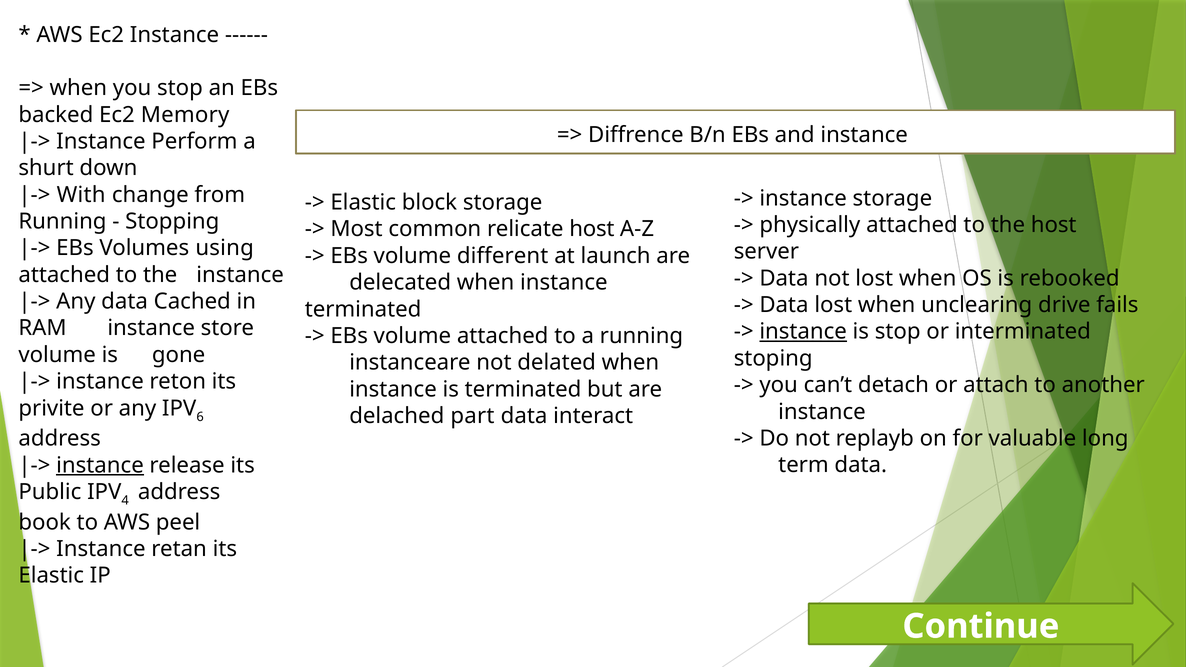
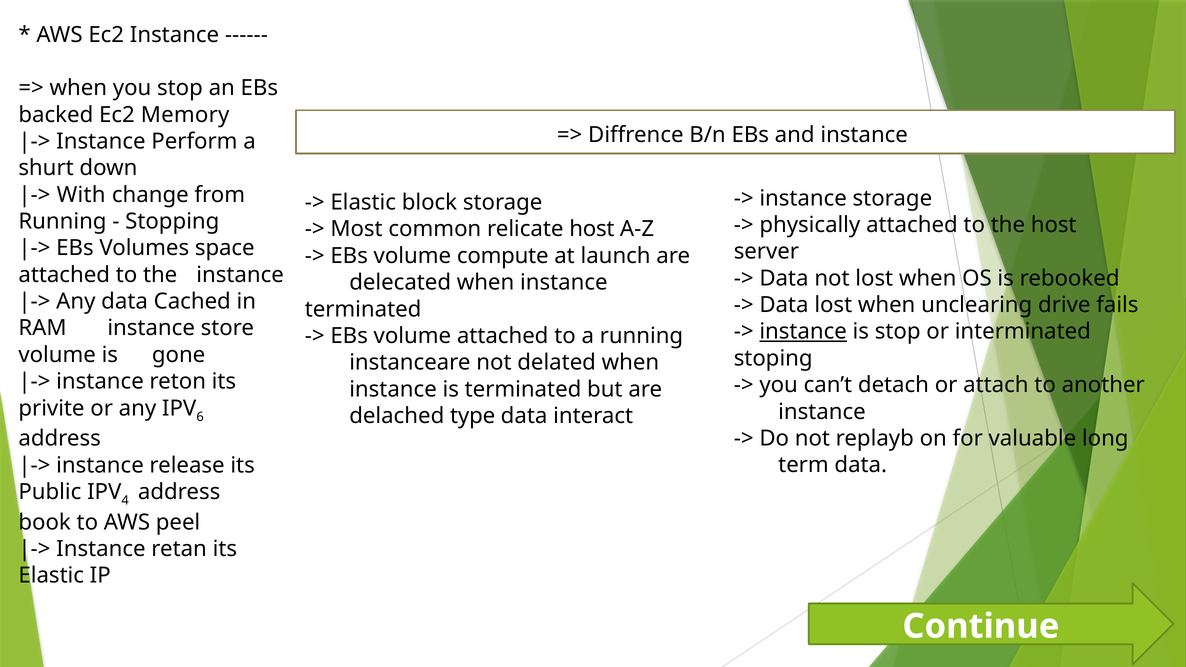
using: using -> space
different: different -> compute
part: part -> type
instance at (100, 465) underline: present -> none
